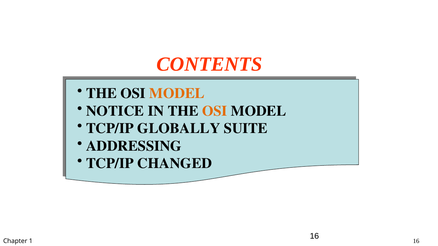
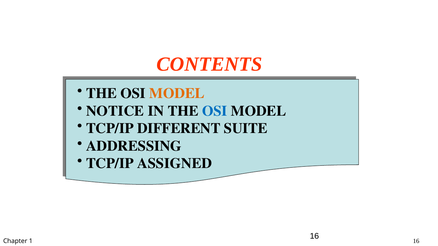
OSI at (215, 111) colour: orange -> blue
GLOBALLY: GLOBALLY -> DIFFERENT
CHANGED: CHANGED -> ASSIGNED
